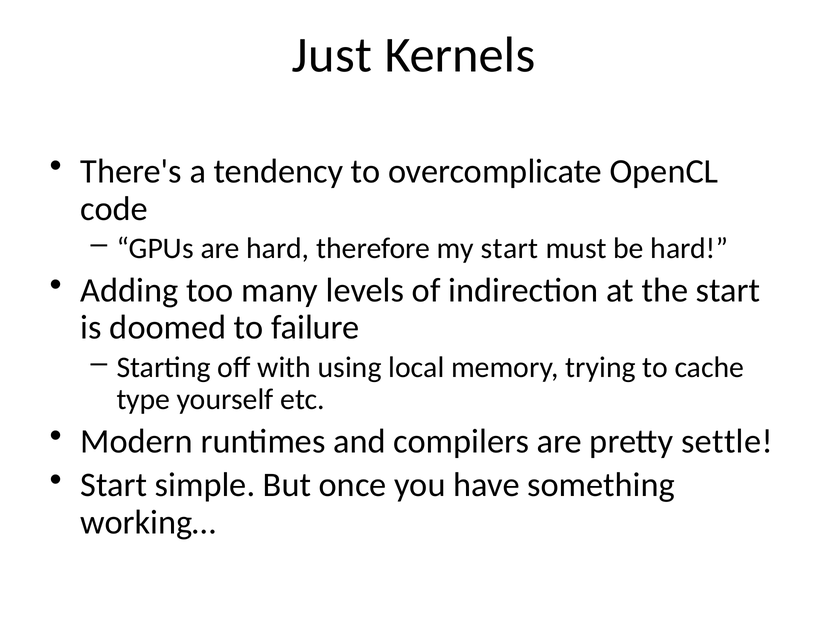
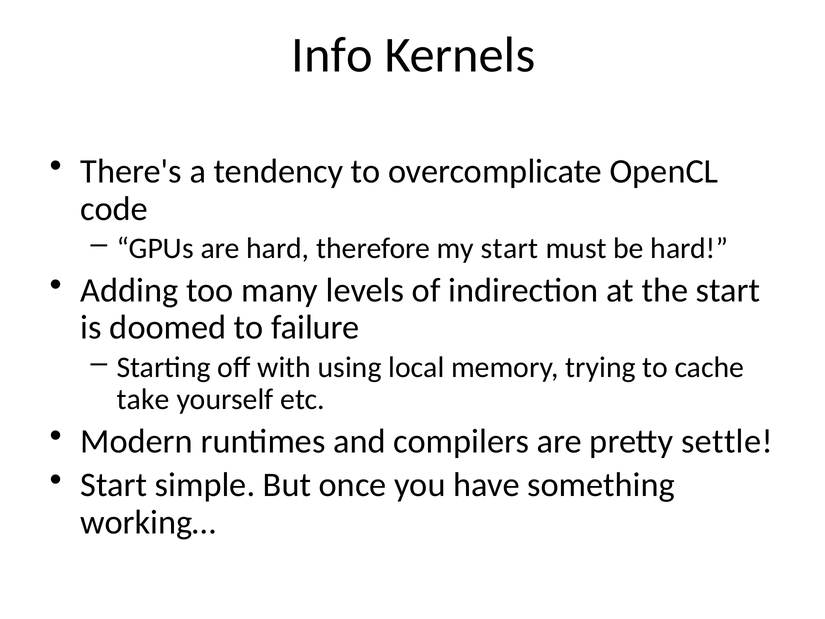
Just: Just -> Info
type: type -> take
